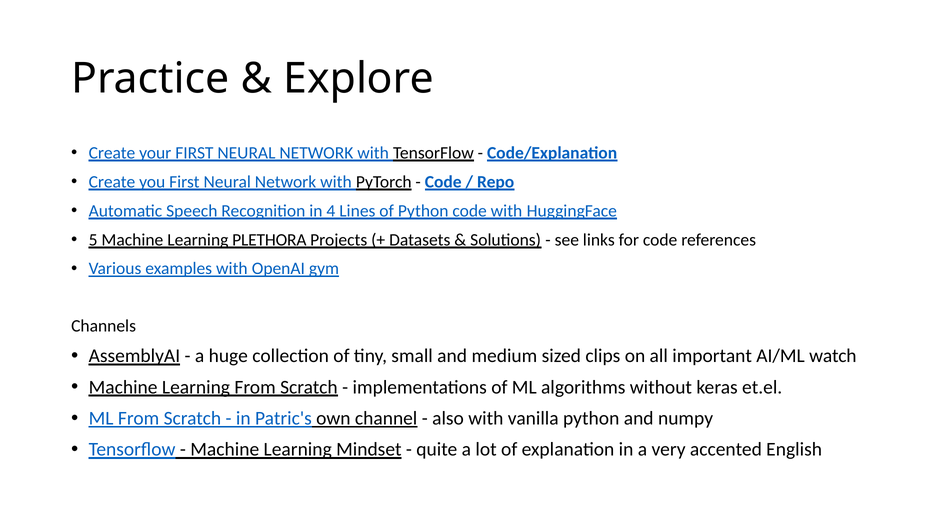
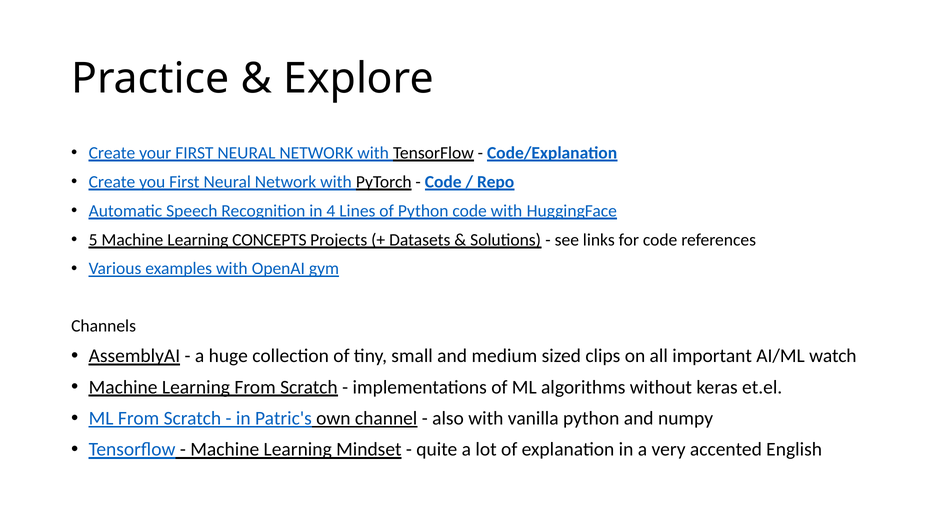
PLETHORA: PLETHORA -> CONCEPTS
